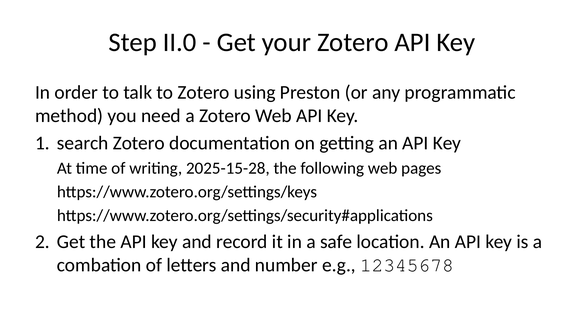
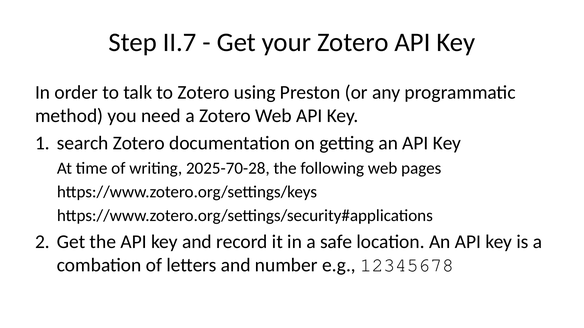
II.0: II.0 -> II.7
2025-15-28: 2025-15-28 -> 2025-70-28
